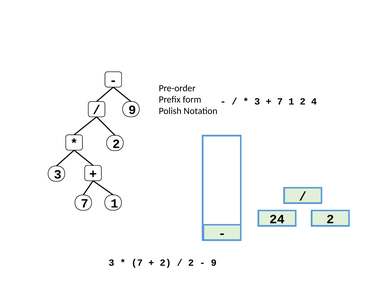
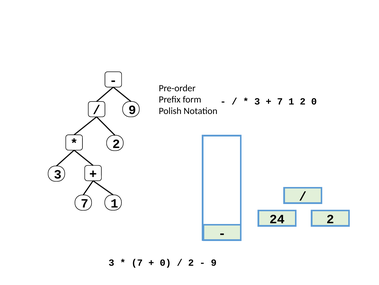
2 4: 4 -> 0
2 at (165, 262): 2 -> 0
